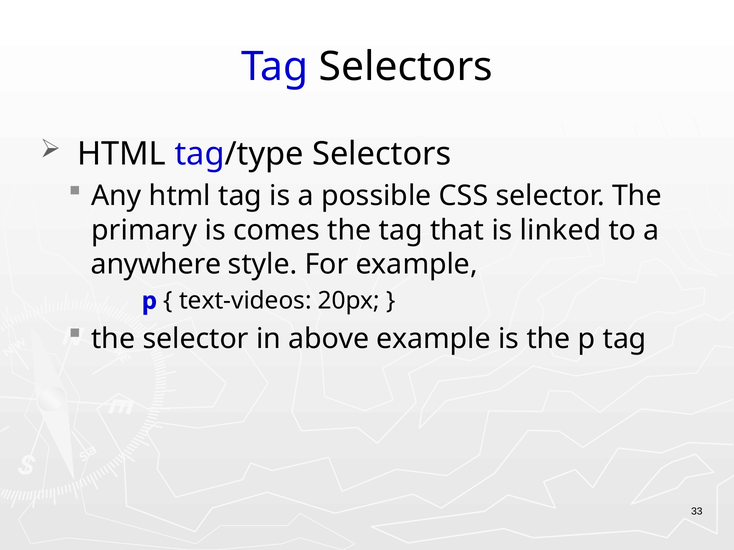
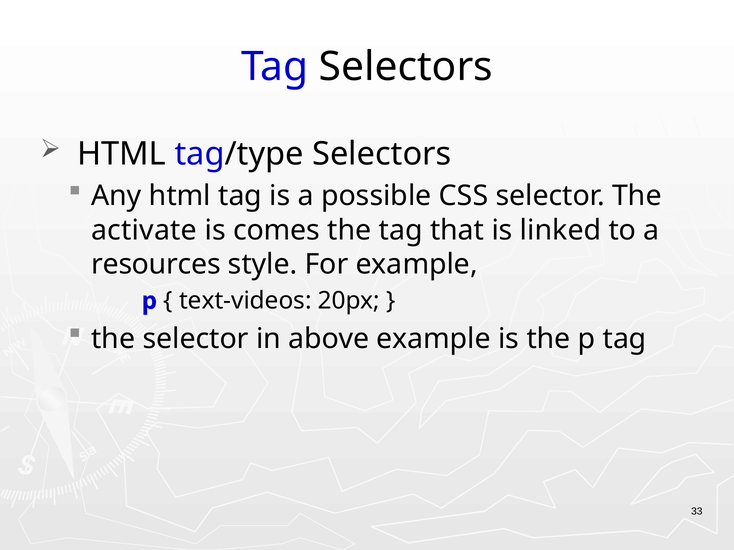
primary: primary -> activate
anywhere: anywhere -> resources
